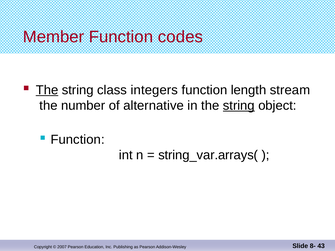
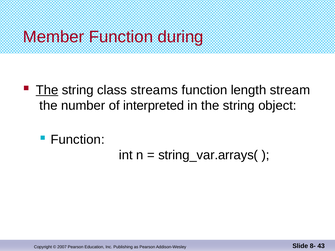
codes: codes -> during
integers: integers -> streams
alternative: alternative -> interpreted
string at (239, 106) underline: present -> none
